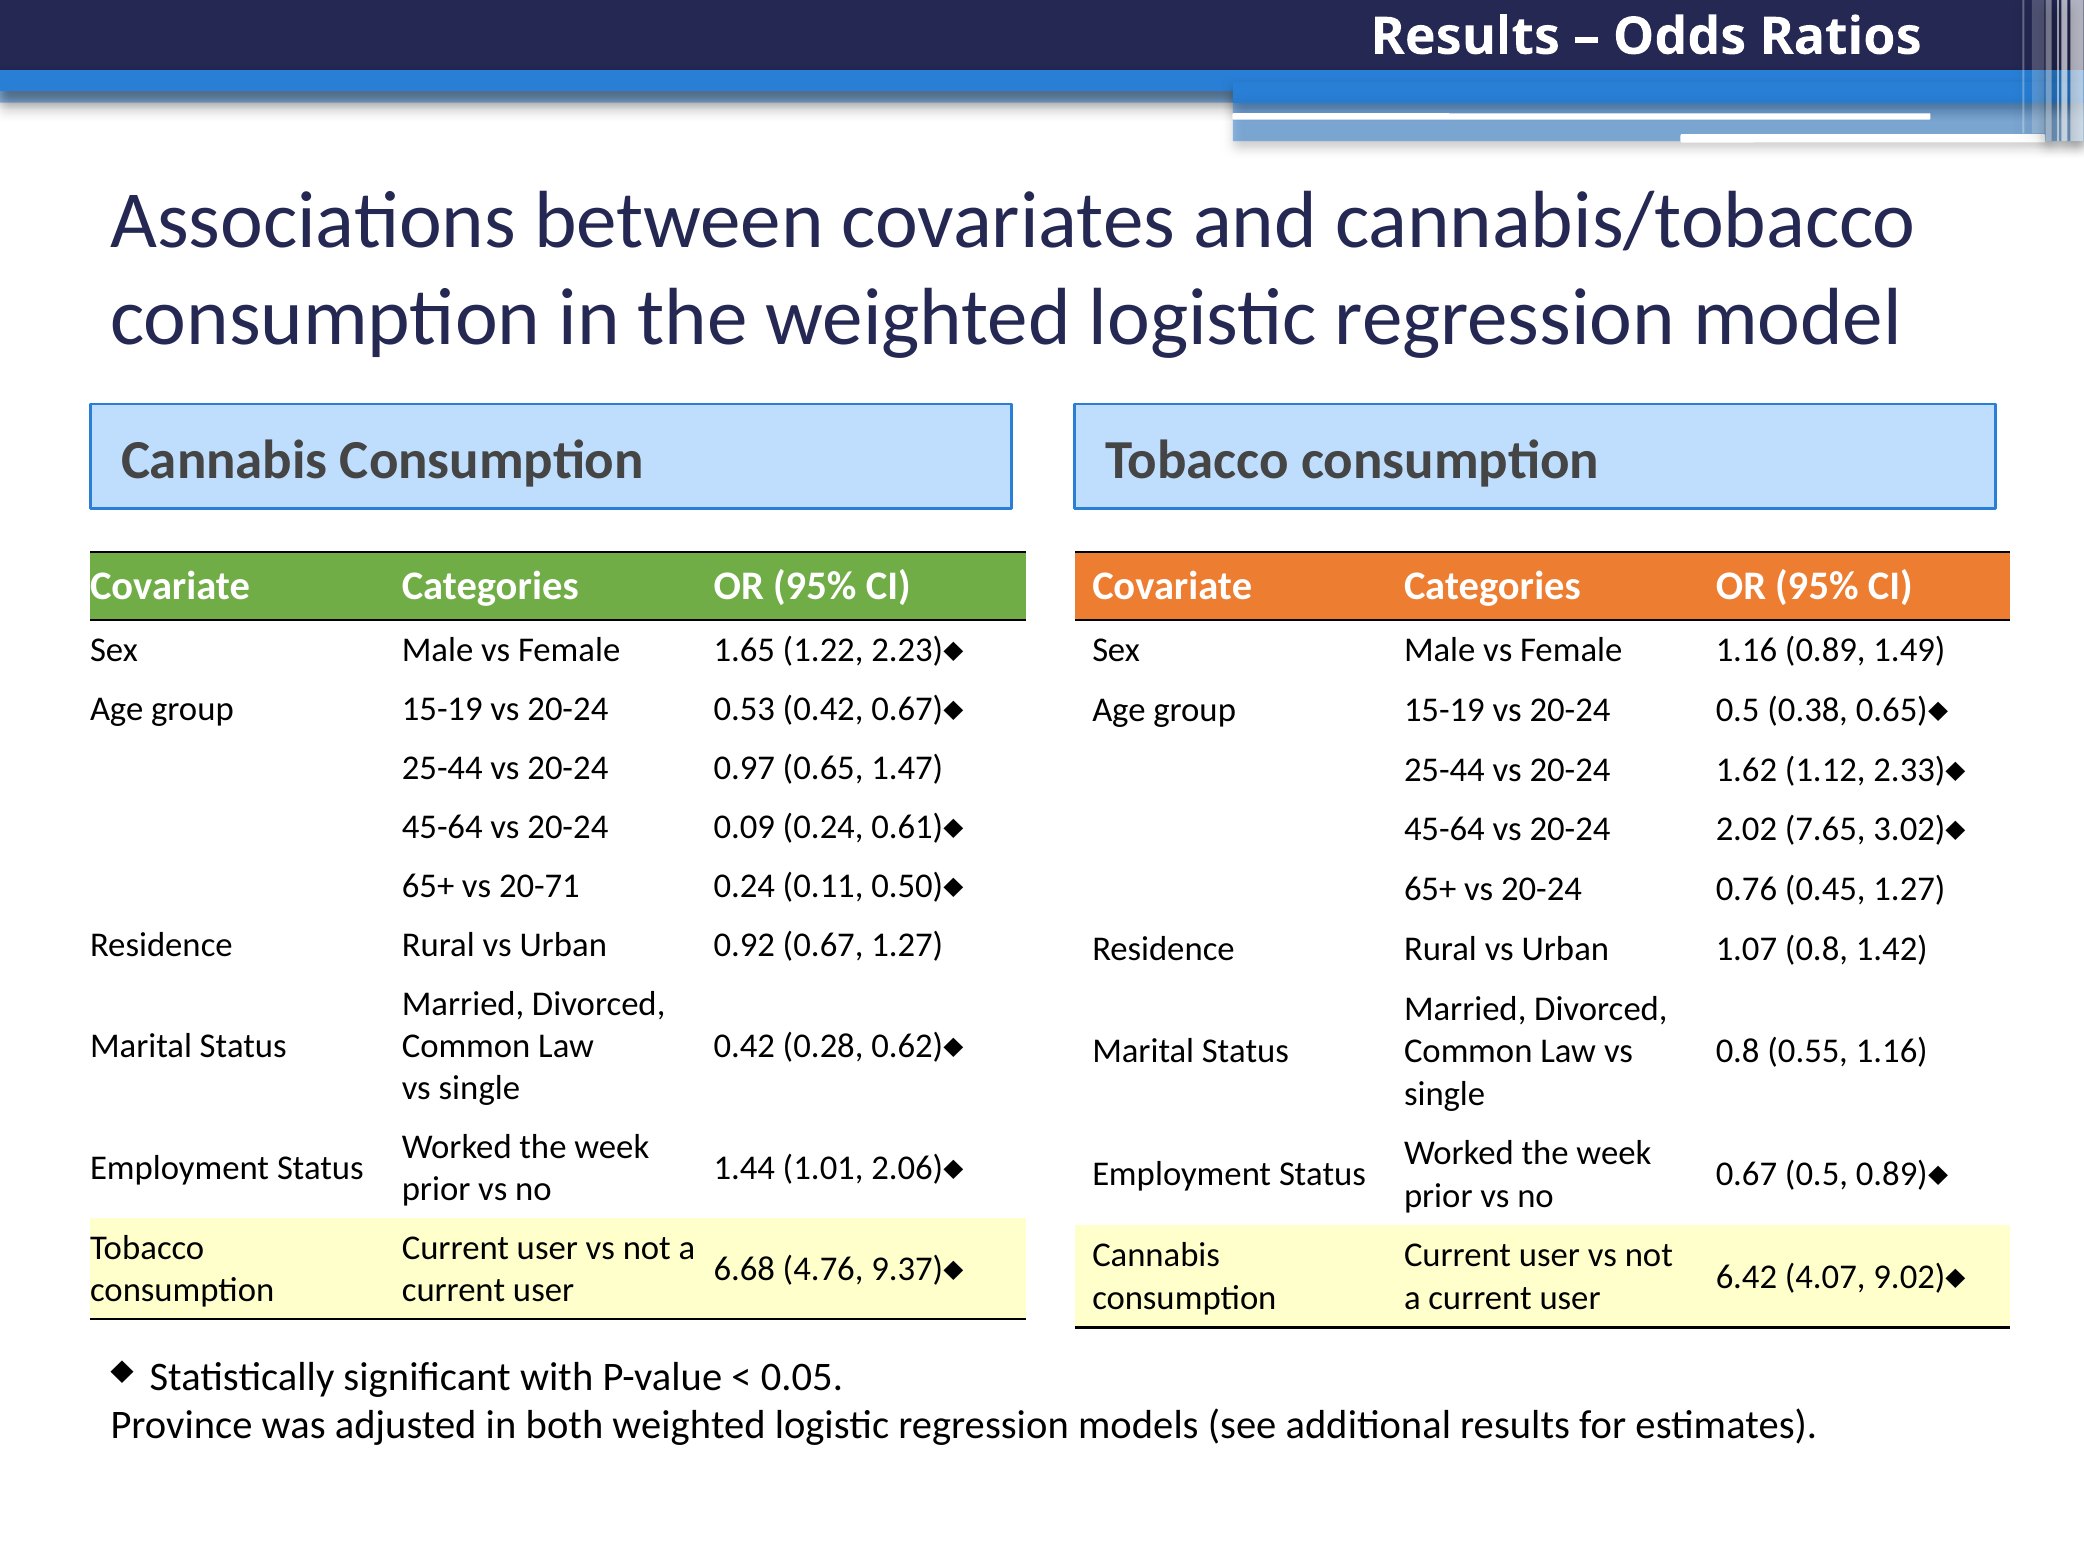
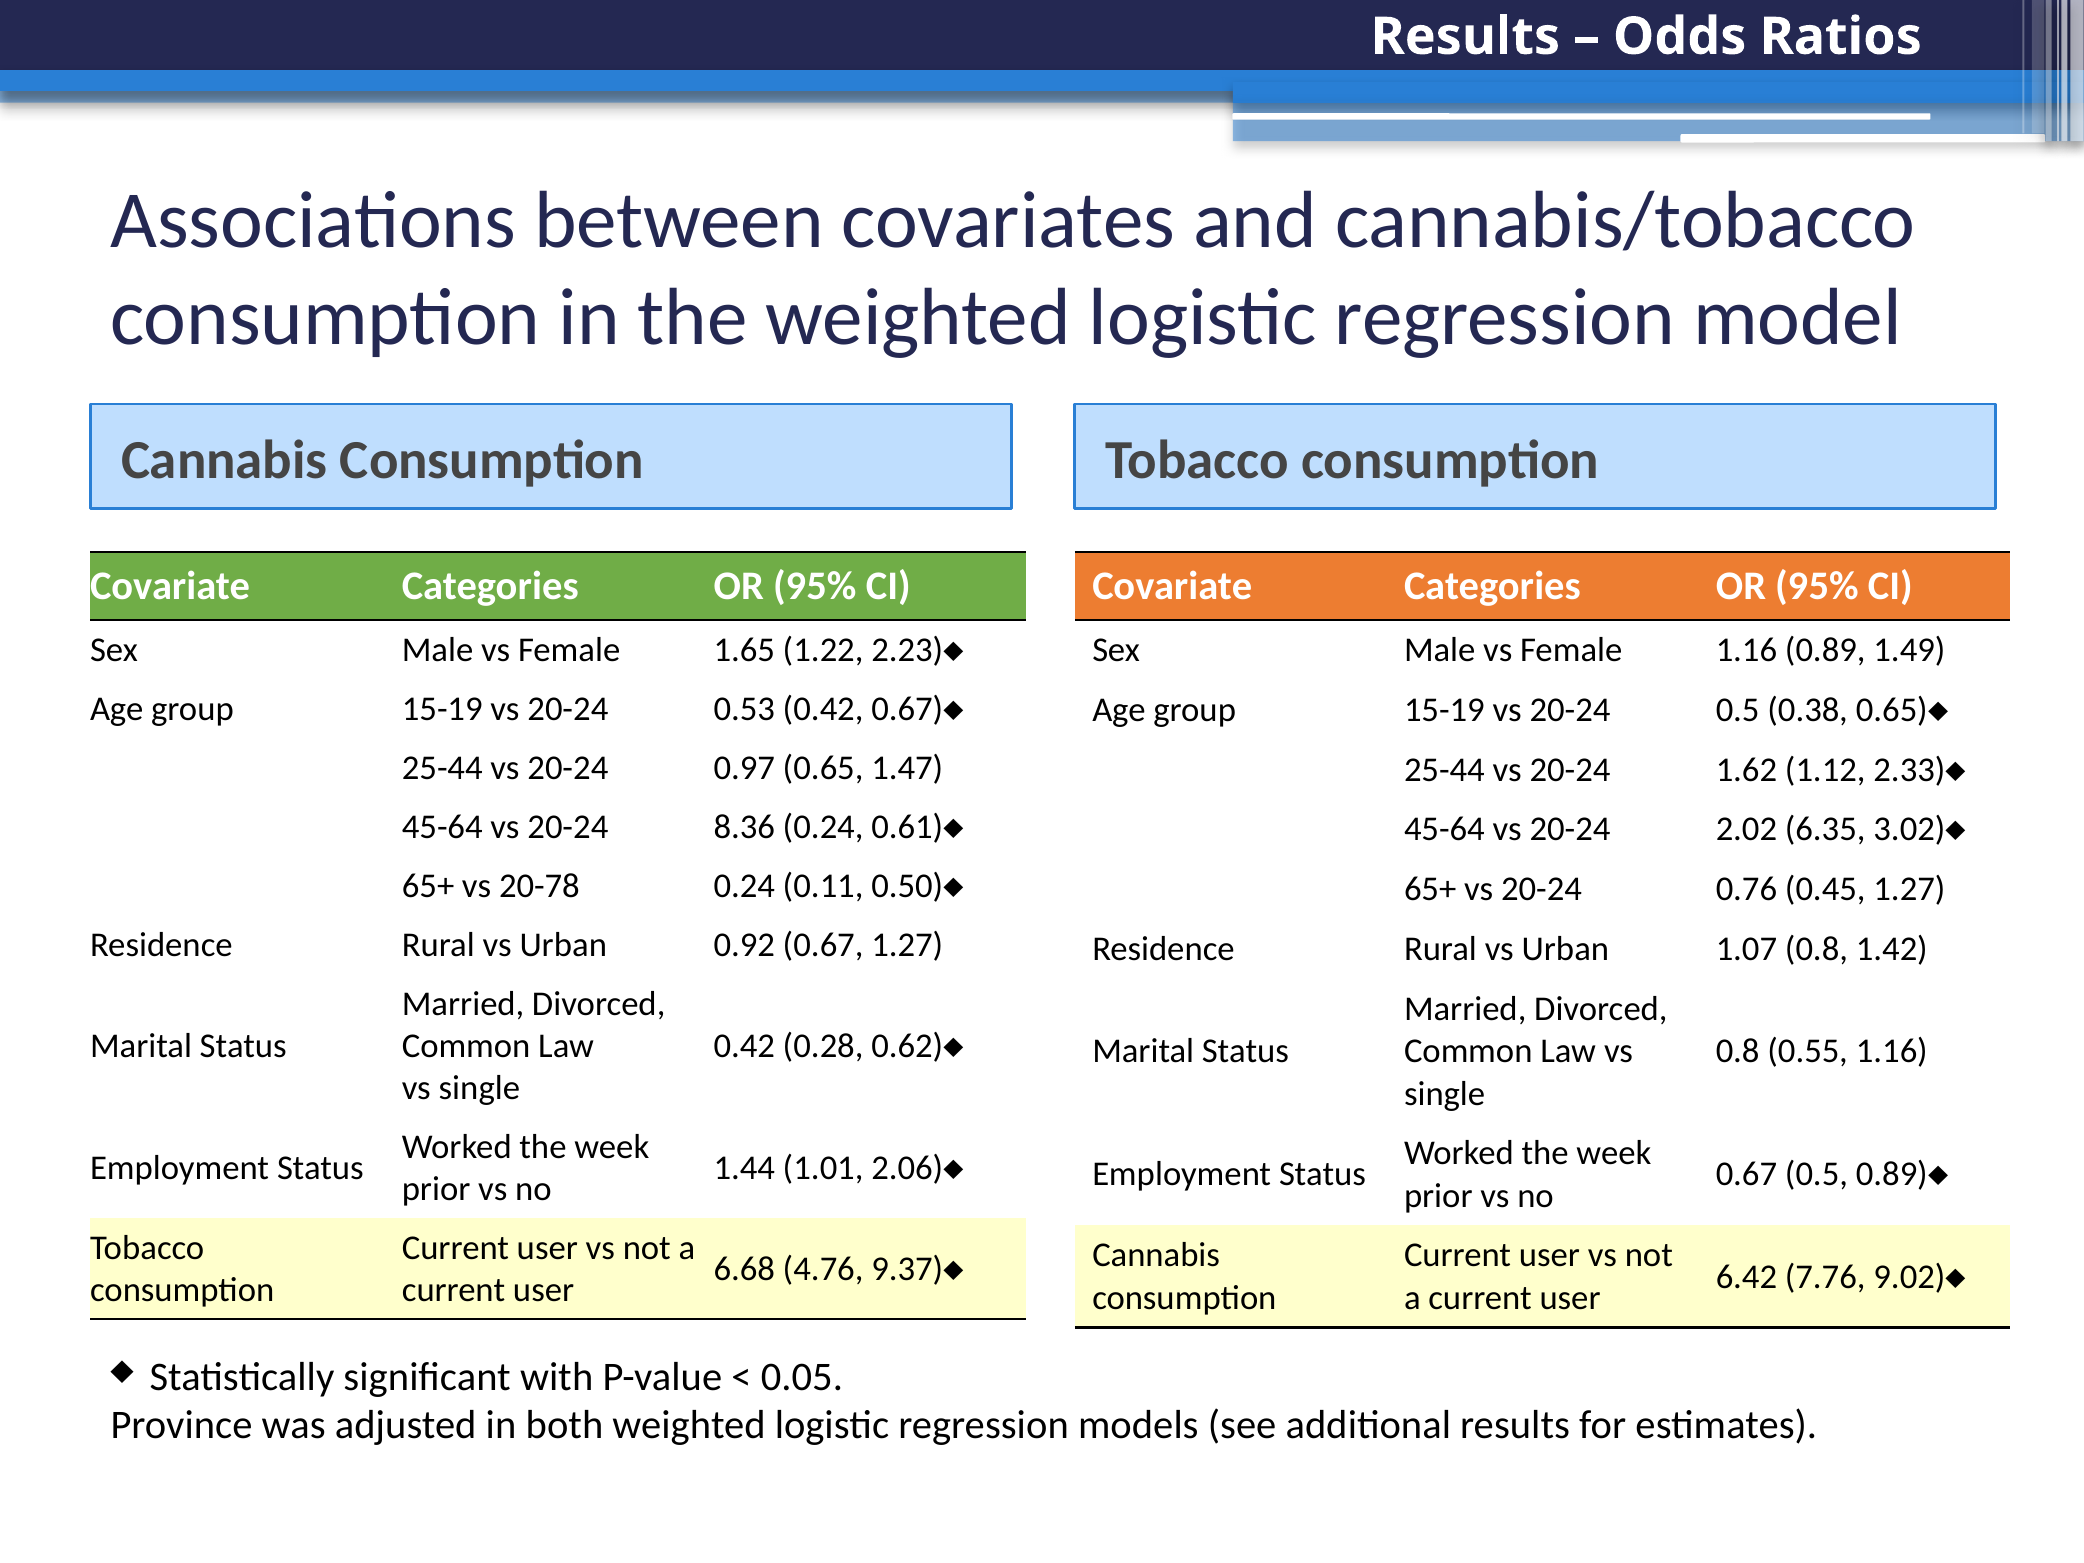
0.09: 0.09 -> 8.36
7.65: 7.65 -> 6.35
20-71: 20-71 -> 20-78
4.07: 4.07 -> 7.76
